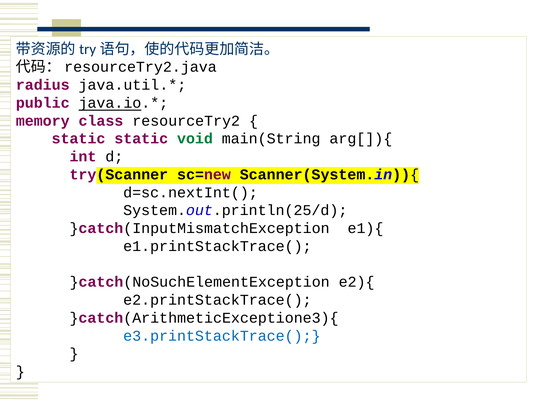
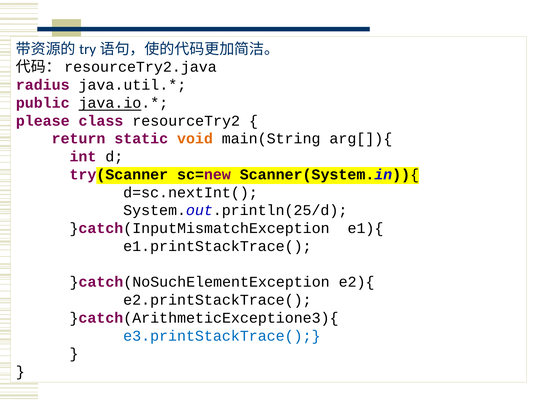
memory: memory -> please
static at (79, 139): static -> return
void colour: green -> orange
